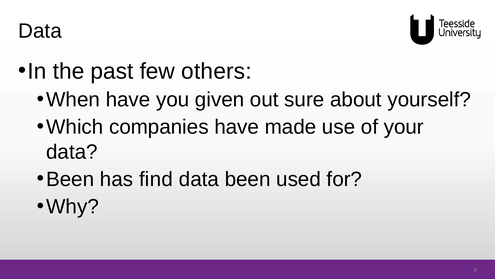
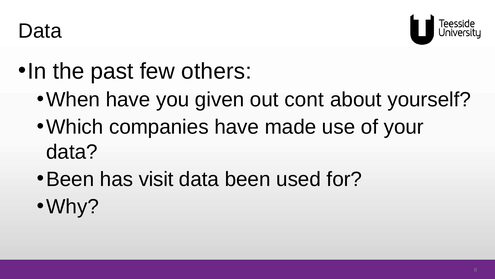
sure: sure -> cont
find: find -> visit
